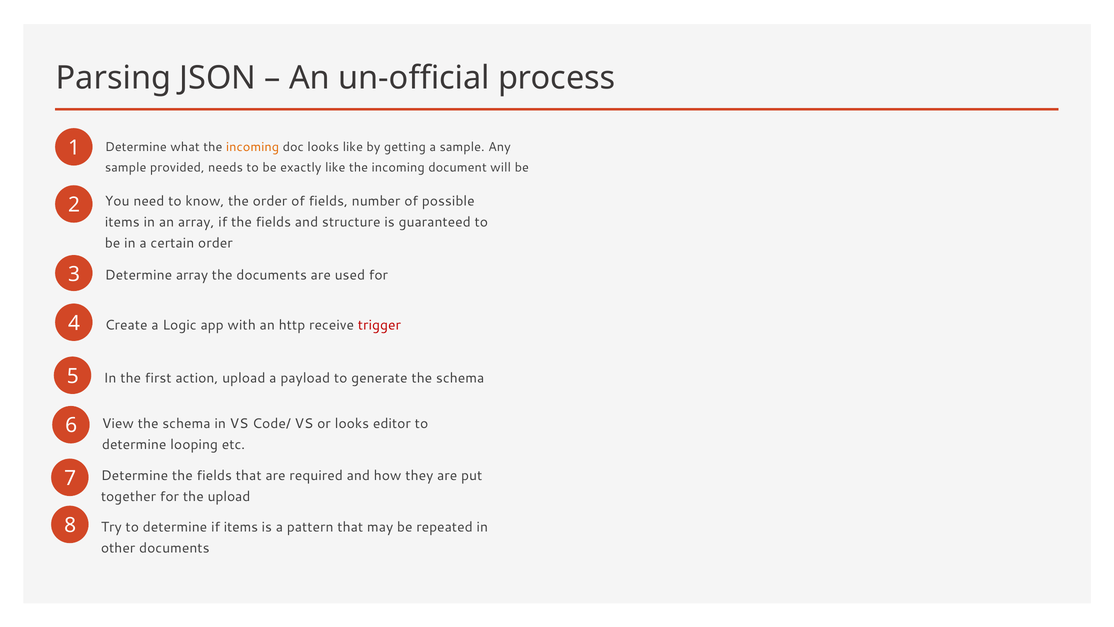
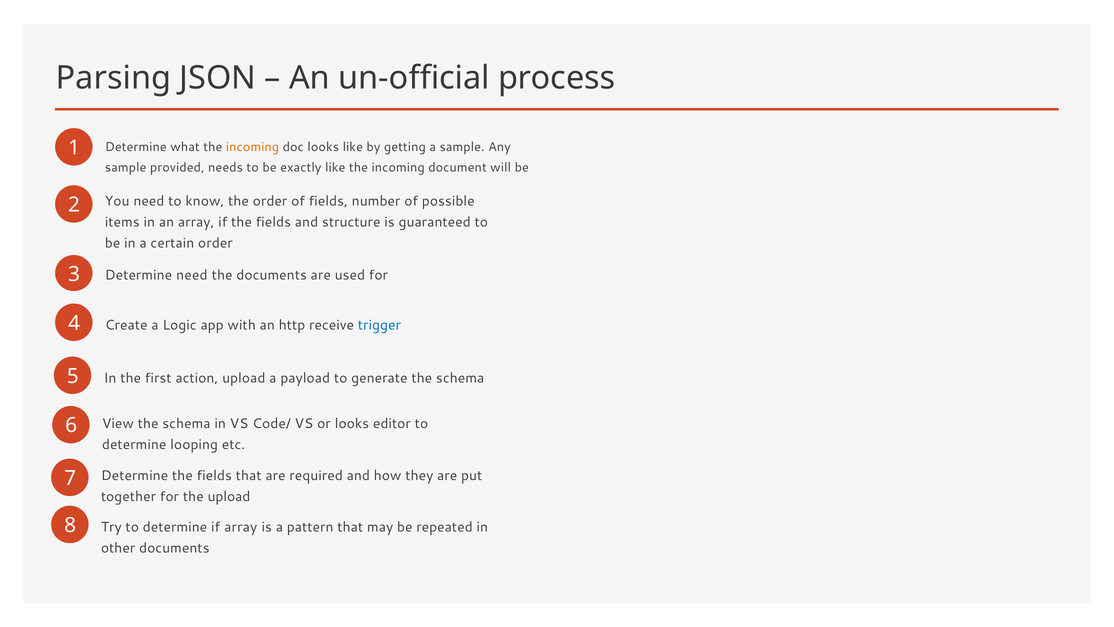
Determine array: array -> need
trigger colour: red -> blue
if items: items -> array
